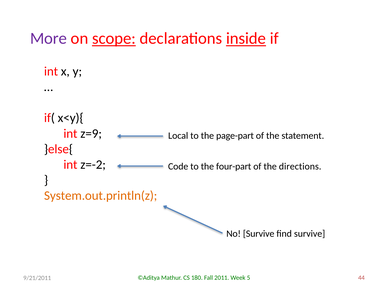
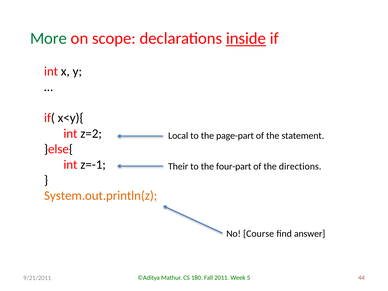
More colour: purple -> green
scope underline: present -> none
z=9: z=9 -> z=2
z=-2: z=-2 -> z=-1
Code: Code -> Their
No Survive: Survive -> Course
find survive: survive -> answer
